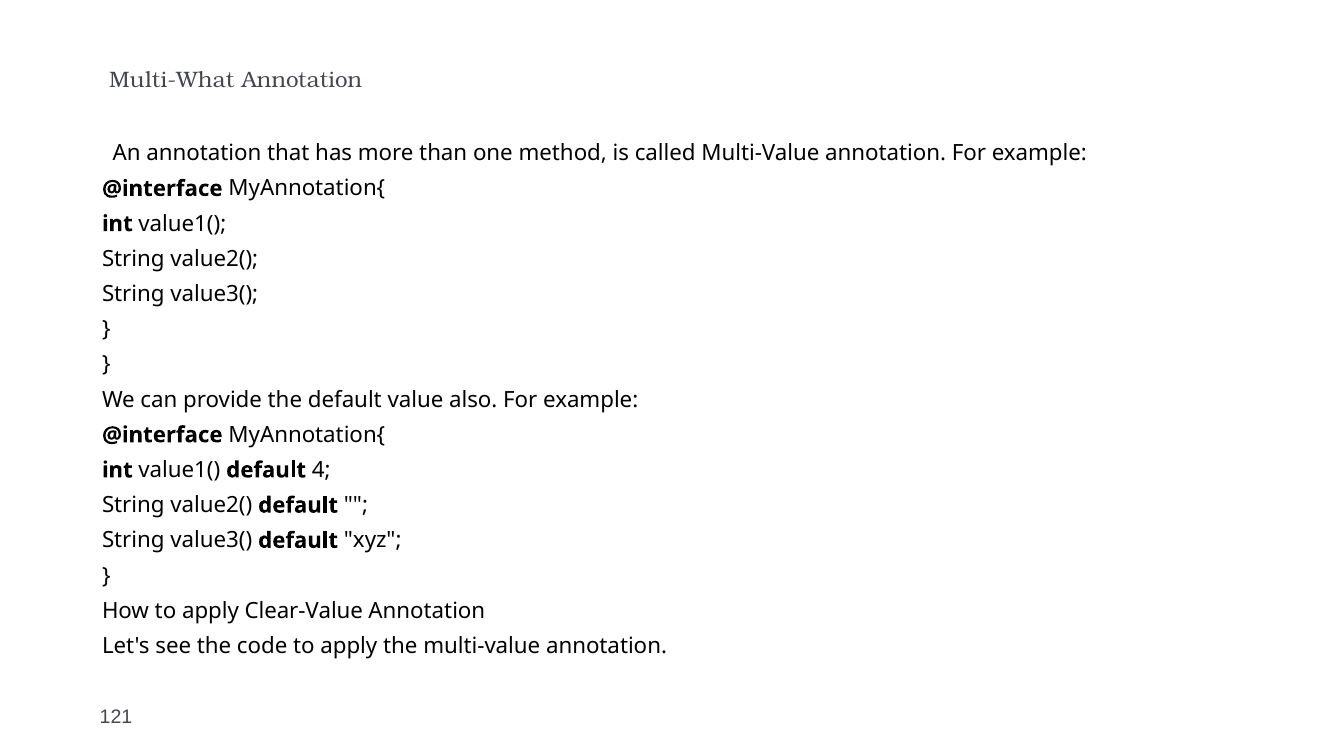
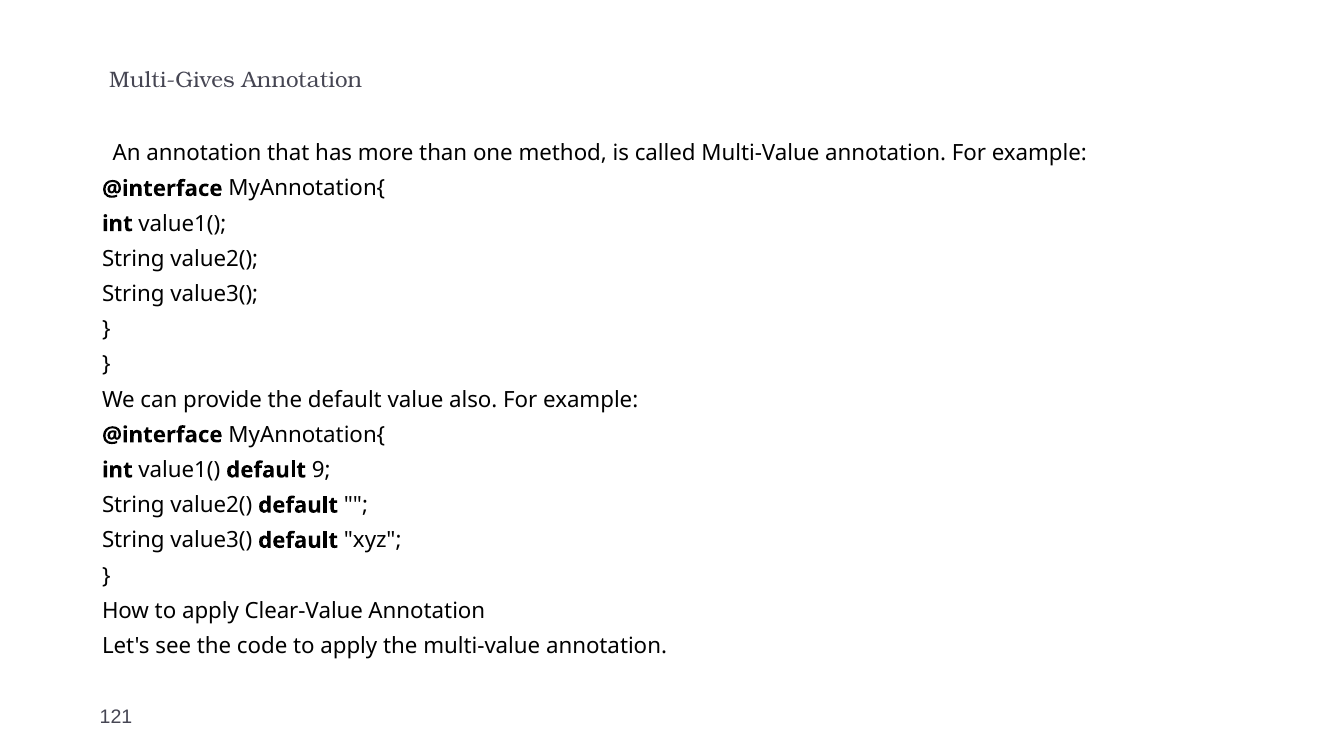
Multi-What: Multi-What -> Multi-Gives
4: 4 -> 9
